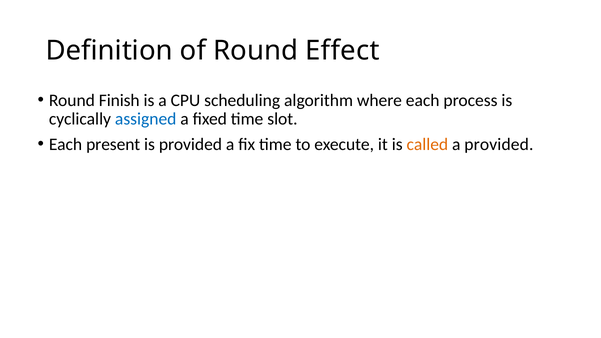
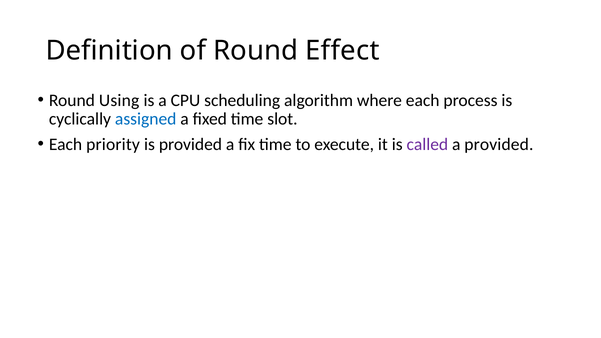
Finish: Finish -> Using
present: present -> priority
called colour: orange -> purple
